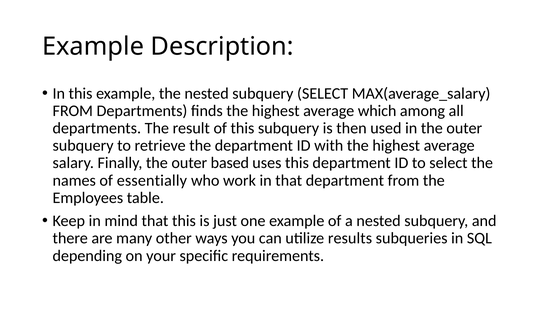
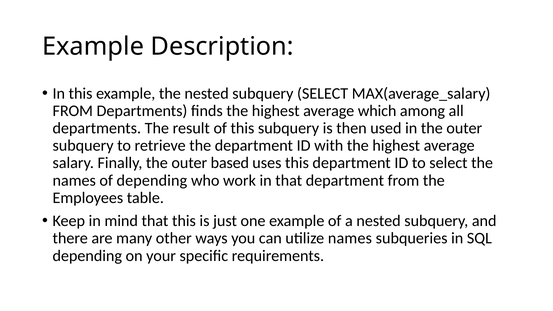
of essentially: essentially -> depending
utilize results: results -> names
